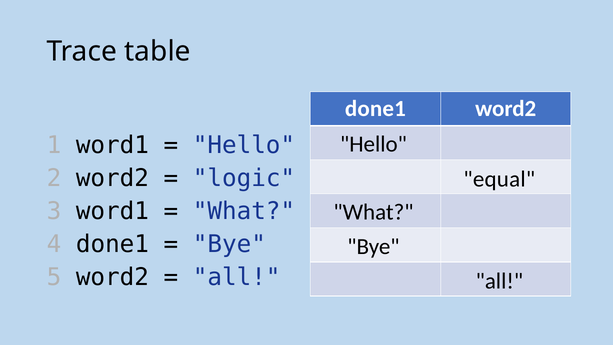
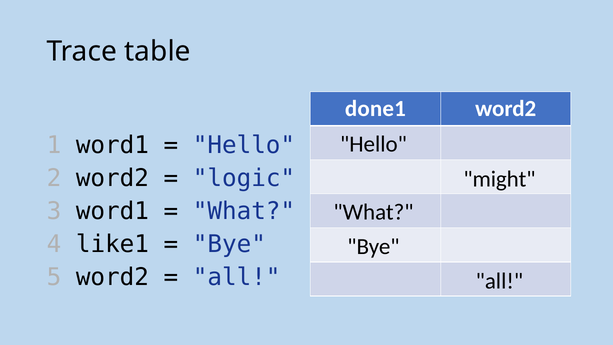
equal: equal -> might
4 done1: done1 -> like1
